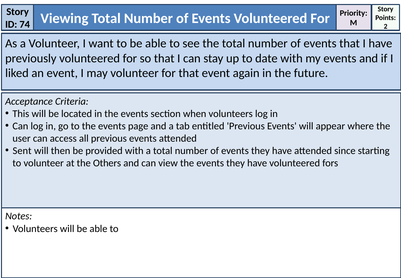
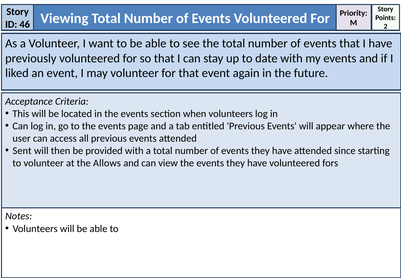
74: 74 -> 46
Others: Others -> Allows
